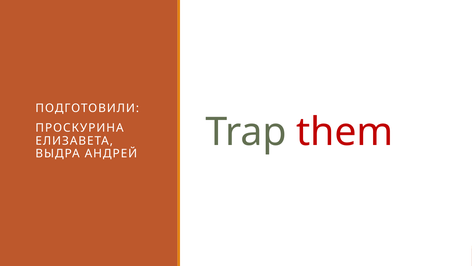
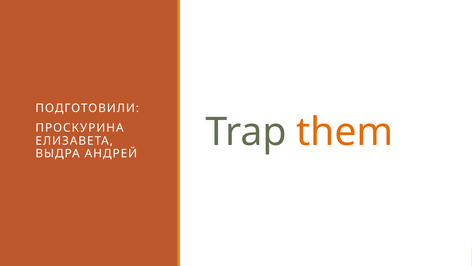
them colour: red -> orange
